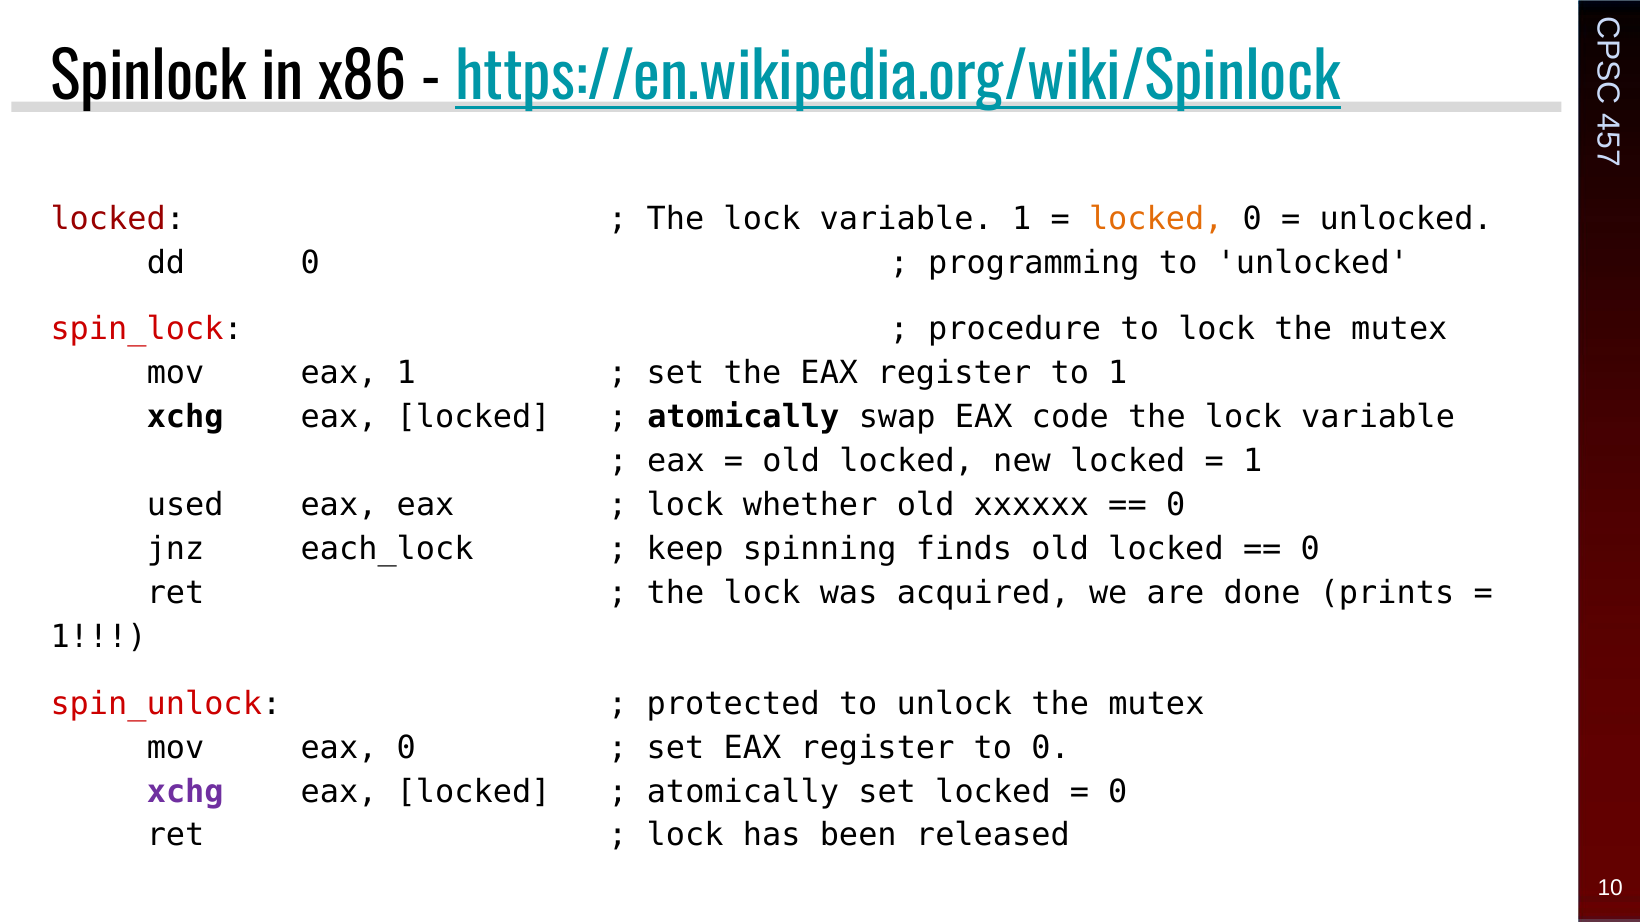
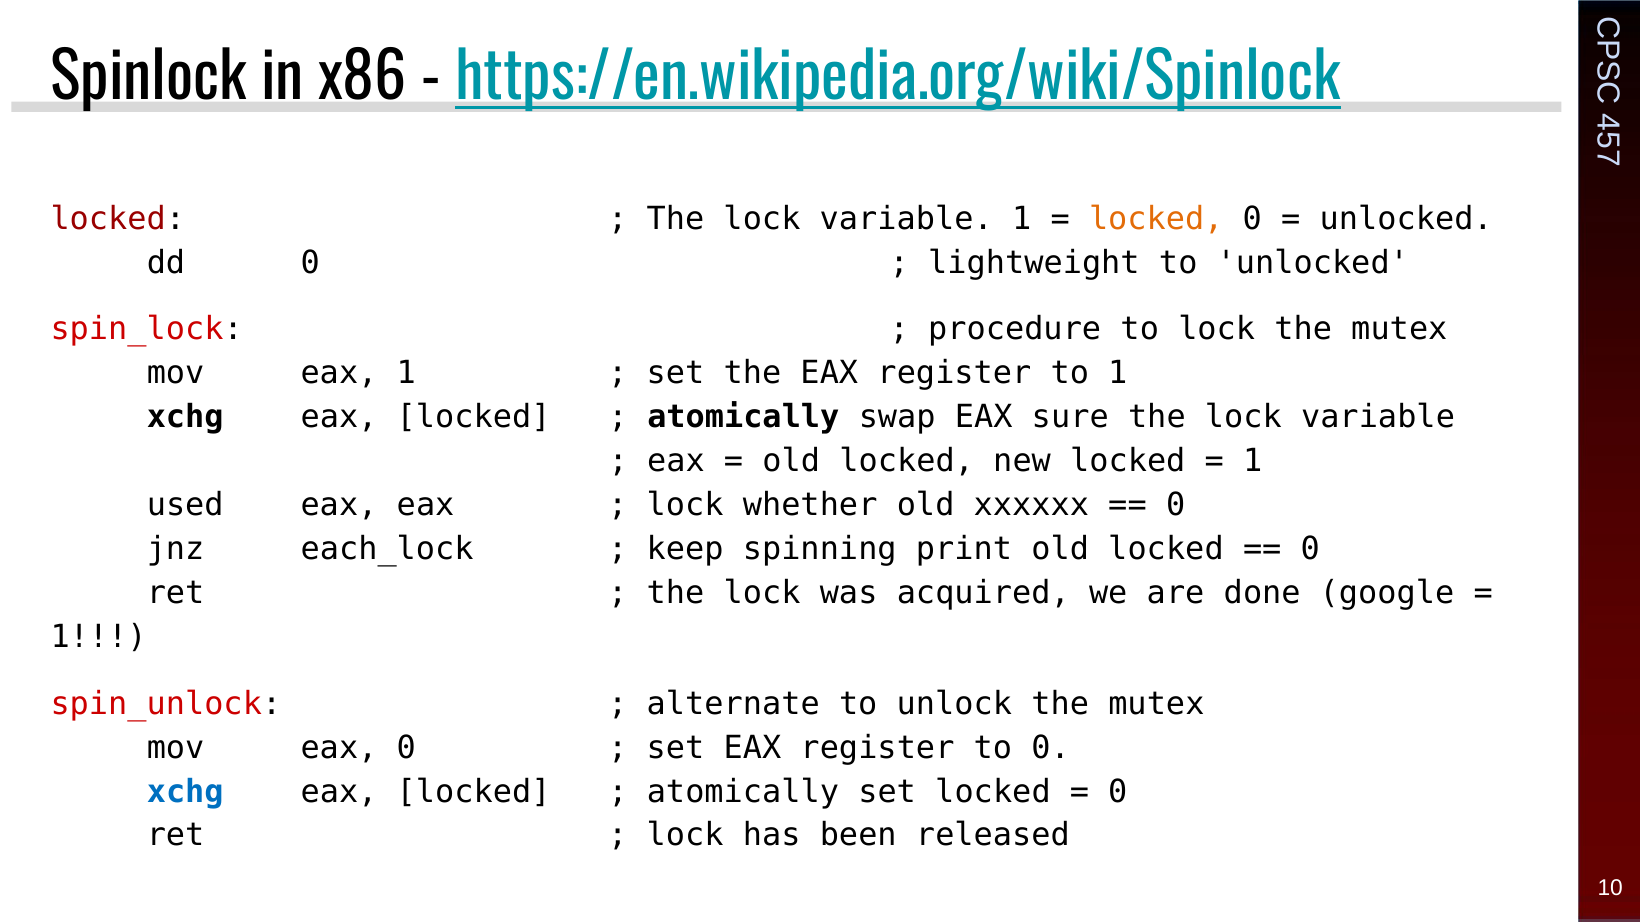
programming: programming -> lightweight
code: code -> sure
finds: finds -> print
prints: prints -> google
protected: protected -> alternate
xchg at (185, 792) colour: purple -> blue
